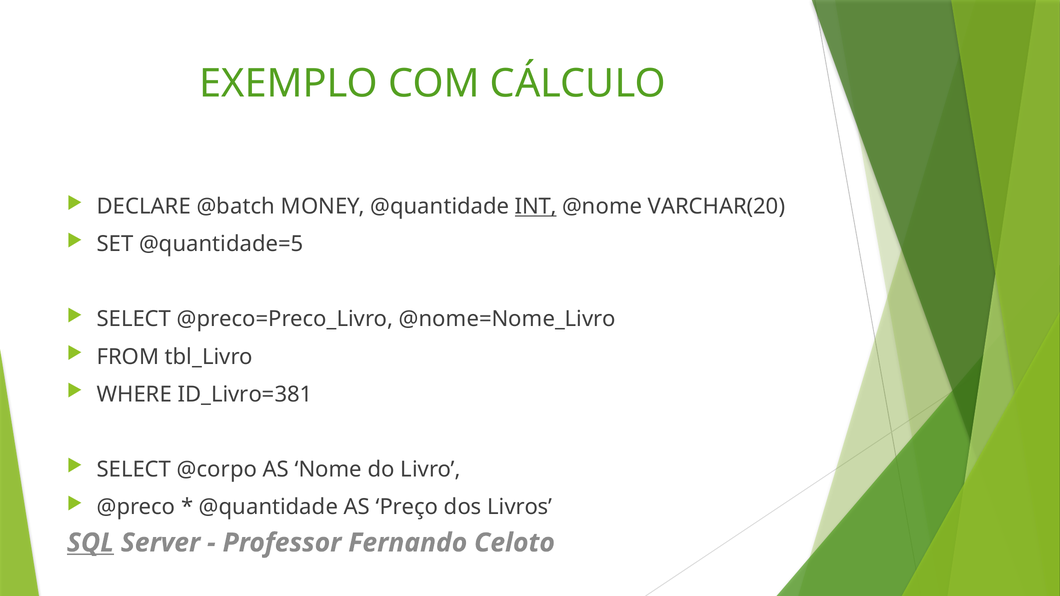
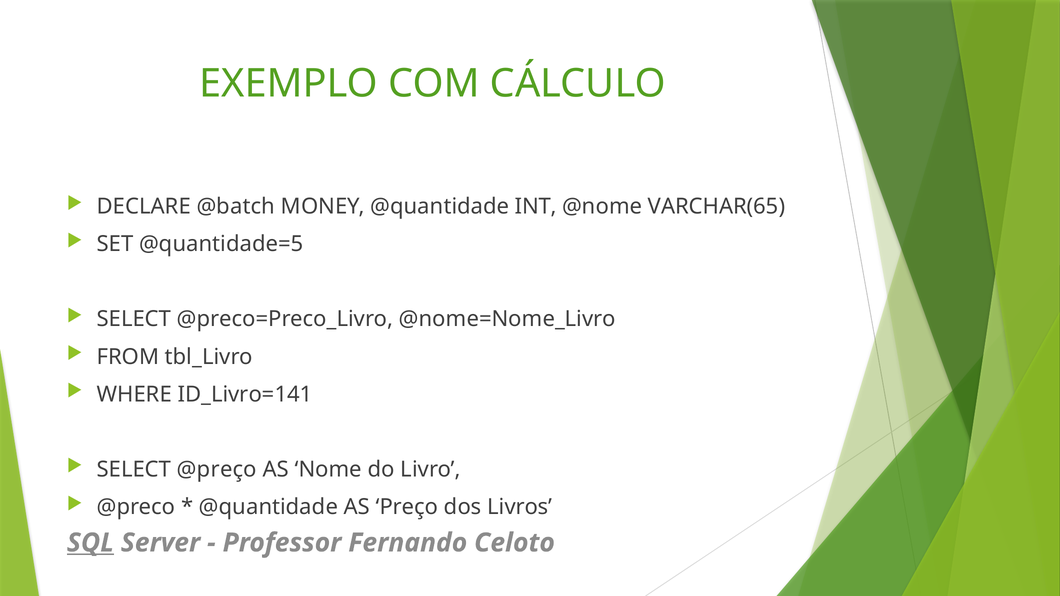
INT underline: present -> none
VARCHAR(20: VARCHAR(20 -> VARCHAR(65
ID_Livro=381: ID_Livro=381 -> ID_Livro=141
@corpo: @corpo -> @preço
